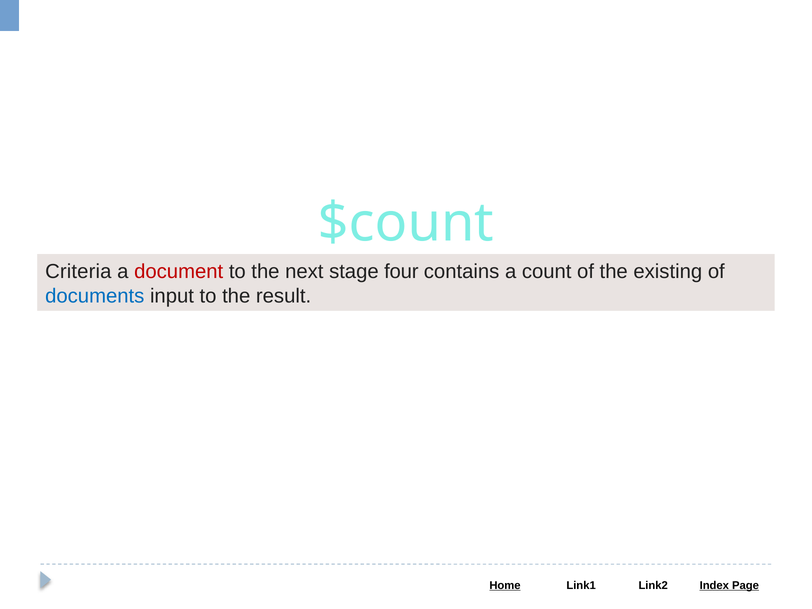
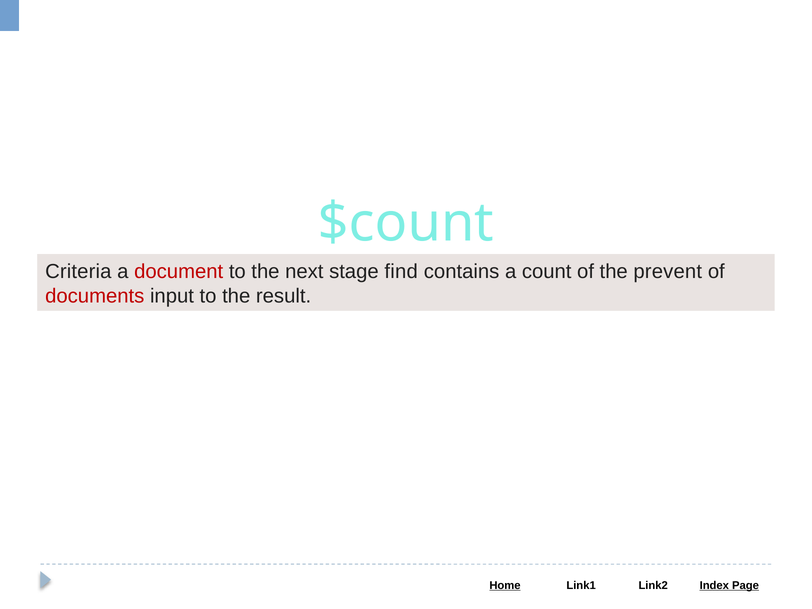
four: four -> find
existing: existing -> prevent
documents colour: blue -> red
